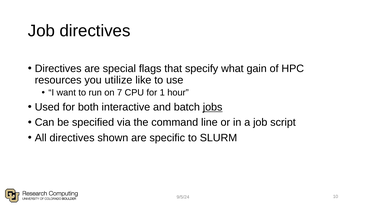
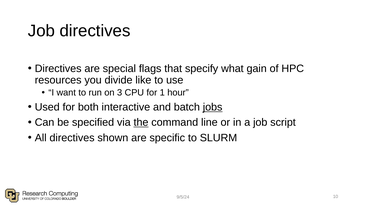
utilize: utilize -> divide
7: 7 -> 3
the underline: none -> present
